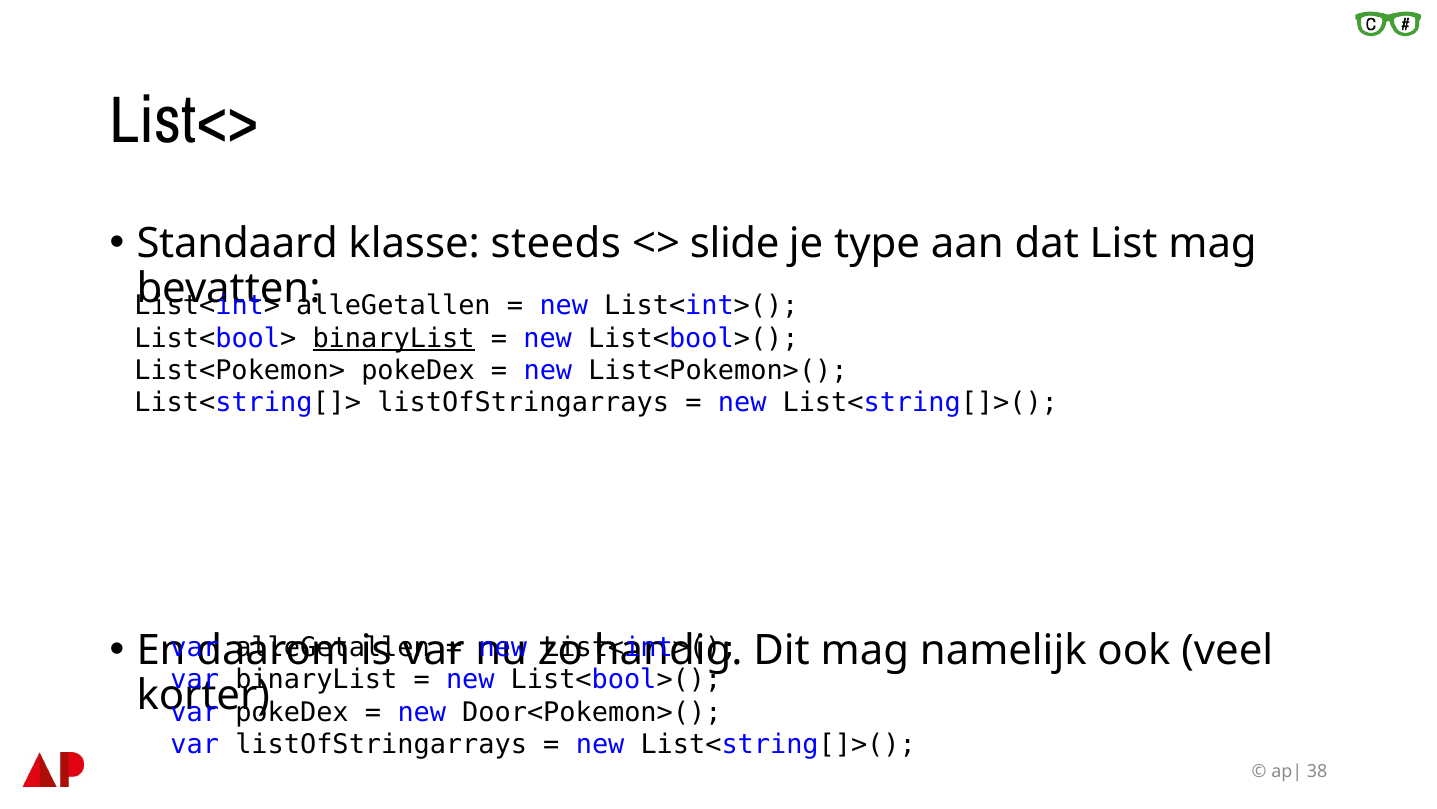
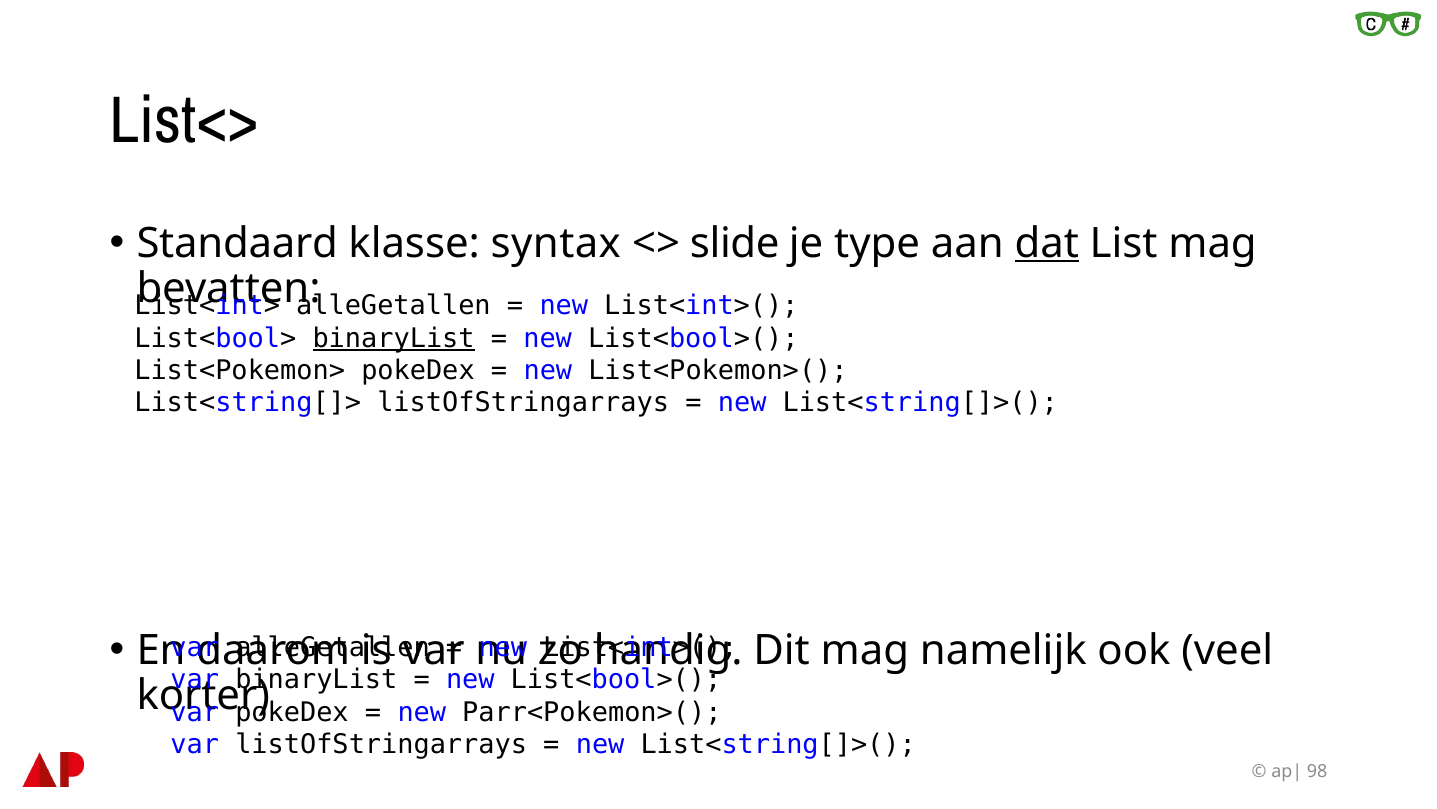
steeds: steeds -> syntax
dat underline: none -> present
Door<Pokemon>(: Door<Pokemon>( -> Parr<Pokemon>(
38: 38 -> 98
